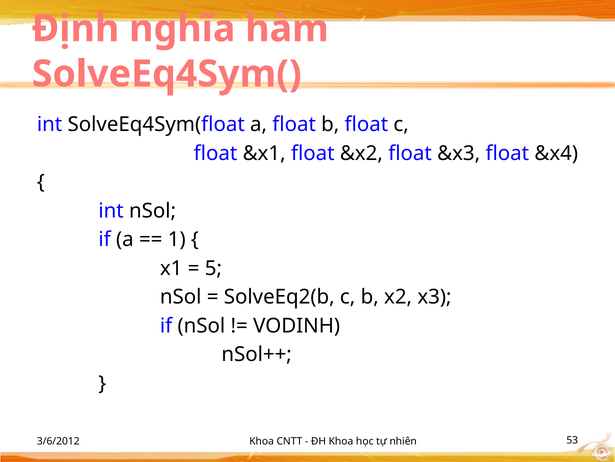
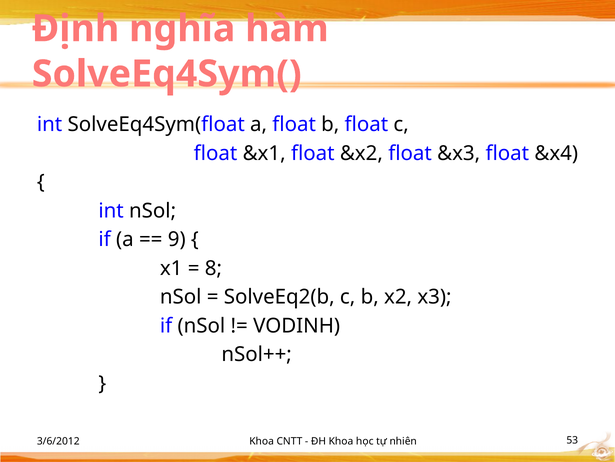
1: 1 -> 9
5: 5 -> 8
